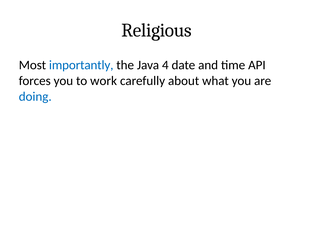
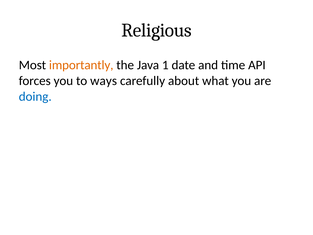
importantly colour: blue -> orange
4: 4 -> 1
work: work -> ways
